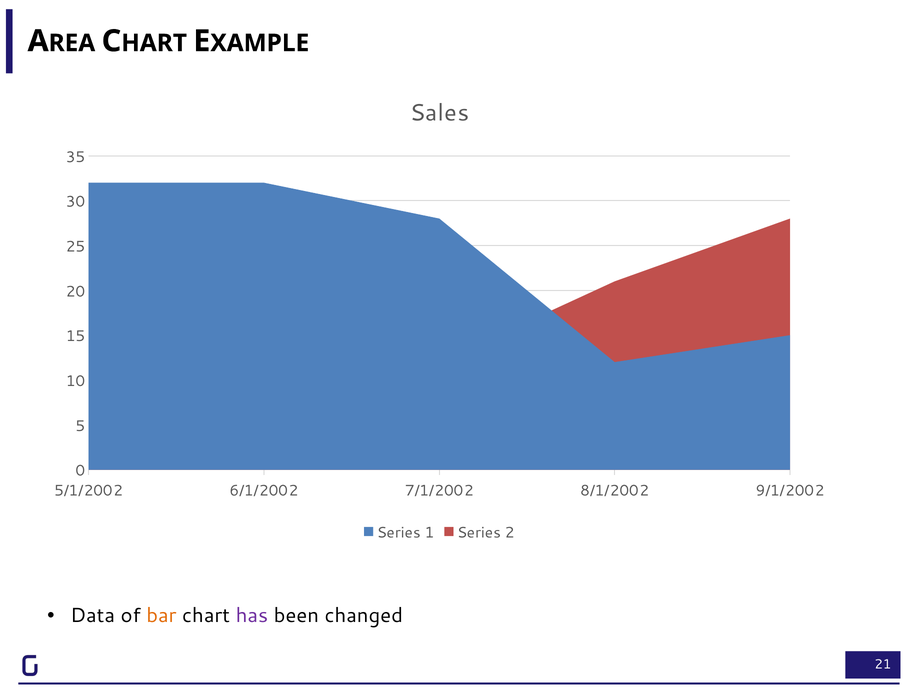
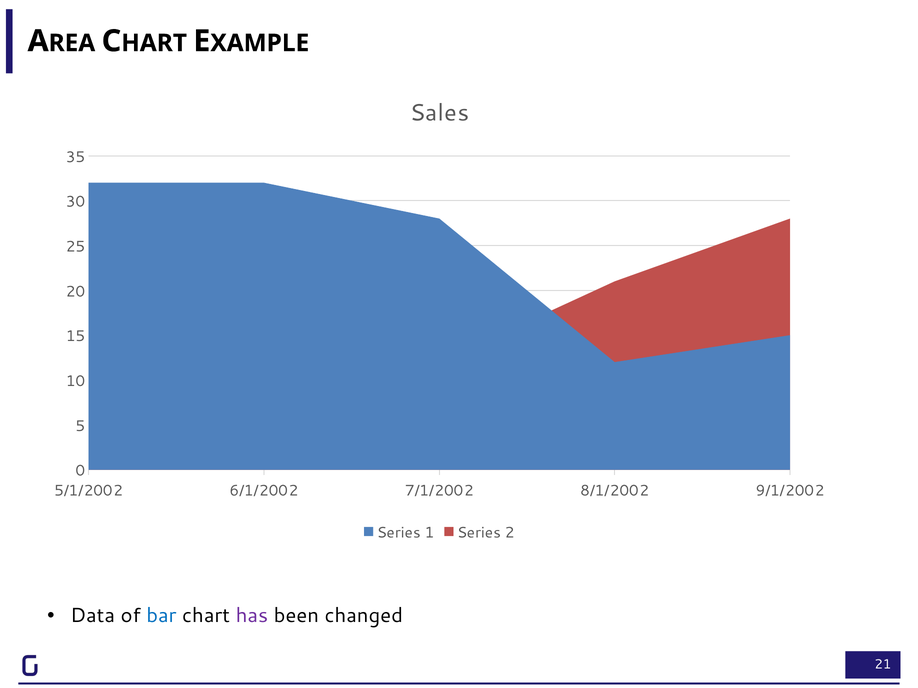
bar colour: orange -> blue
